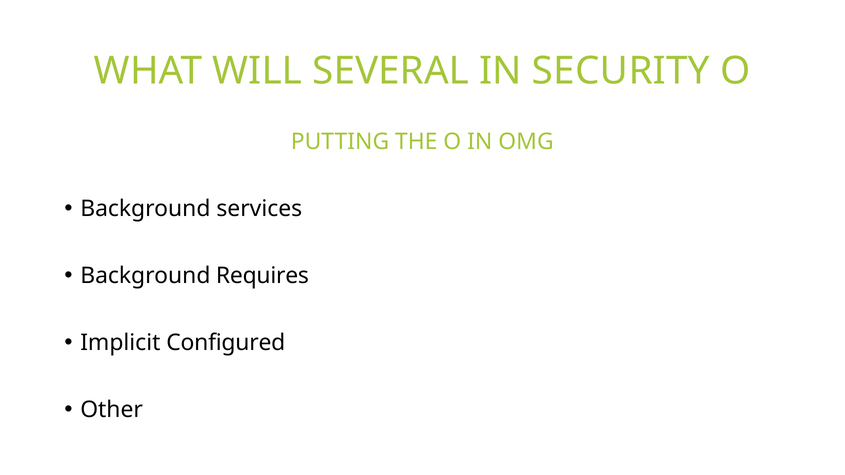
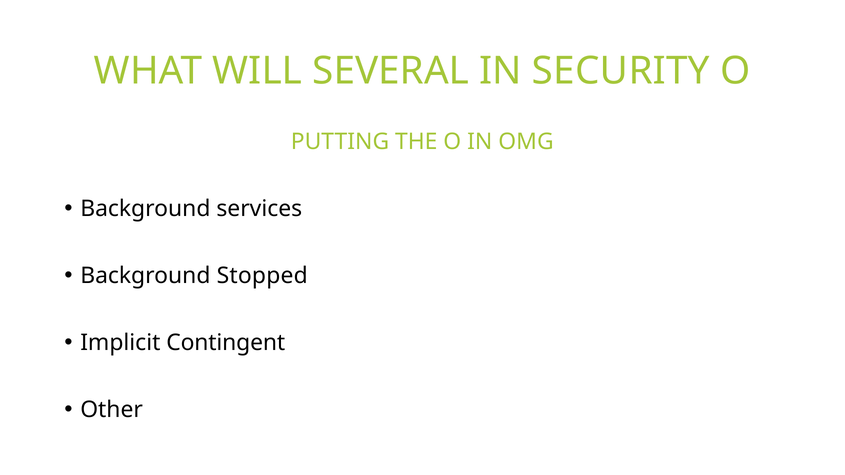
Requires: Requires -> Stopped
Configured: Configured -> Contingent
